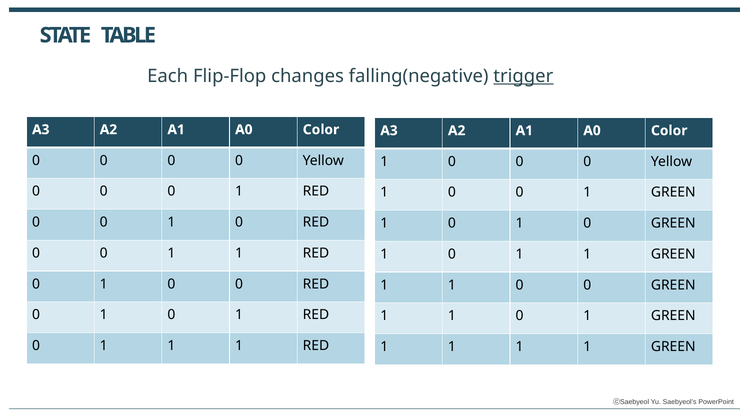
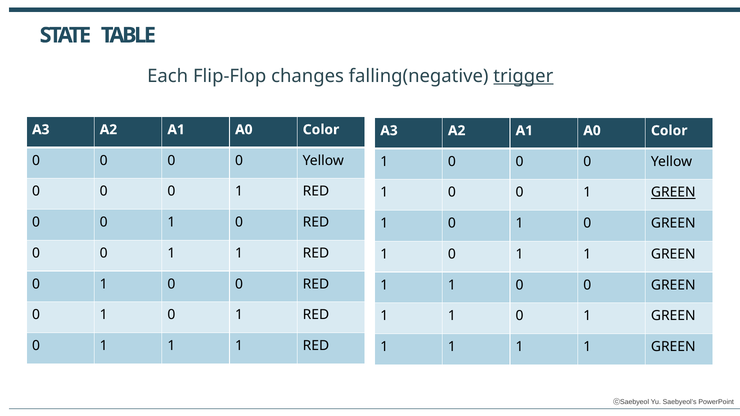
GREEN at (673, 192) underline: none -> present
